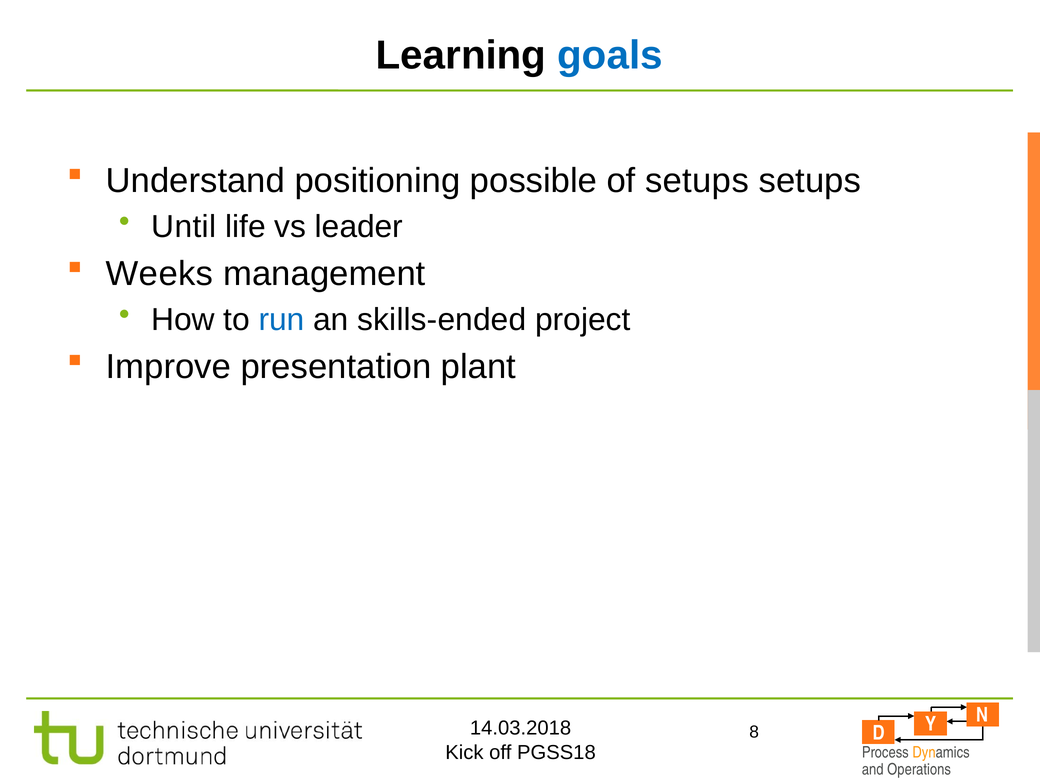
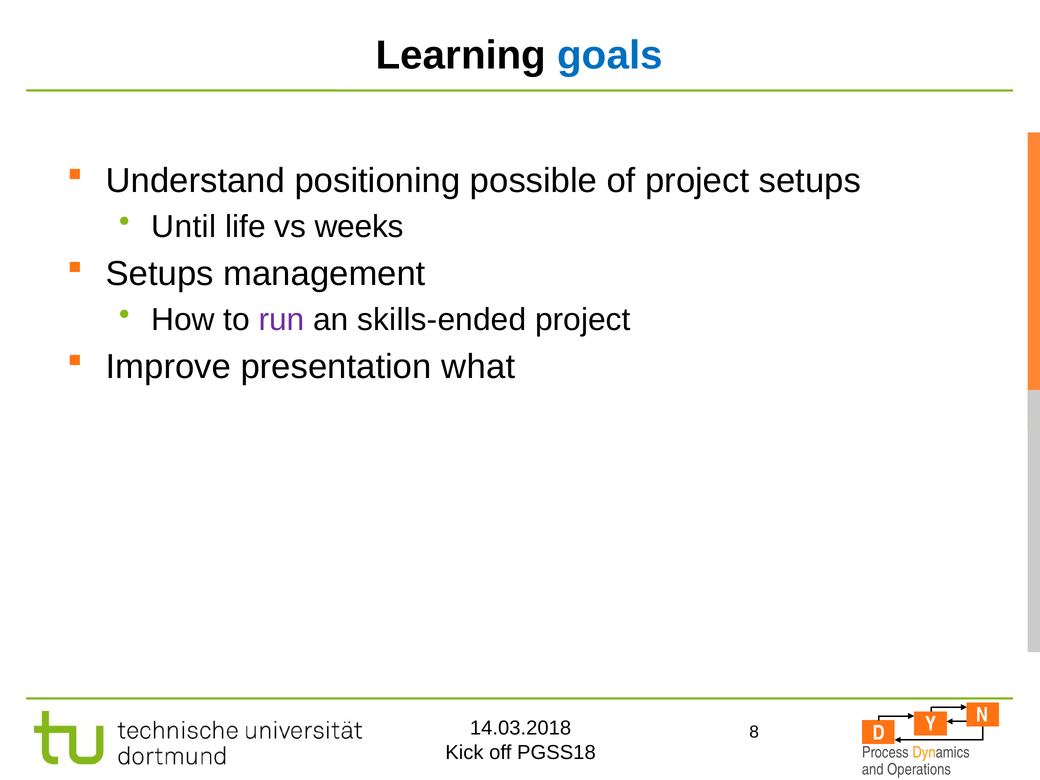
of setups: setups -> project
leader: leader -> weeks
Weeks at (160, 274): Weeks -> Setups
run colour: blue -> purple
plant: plant -> what
